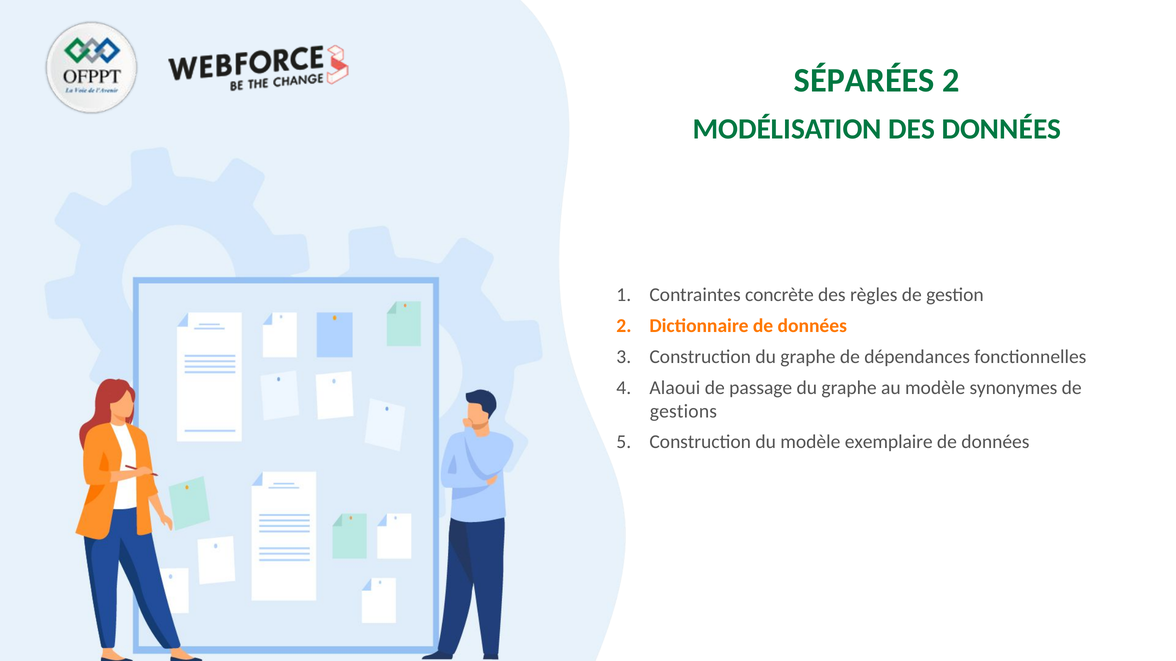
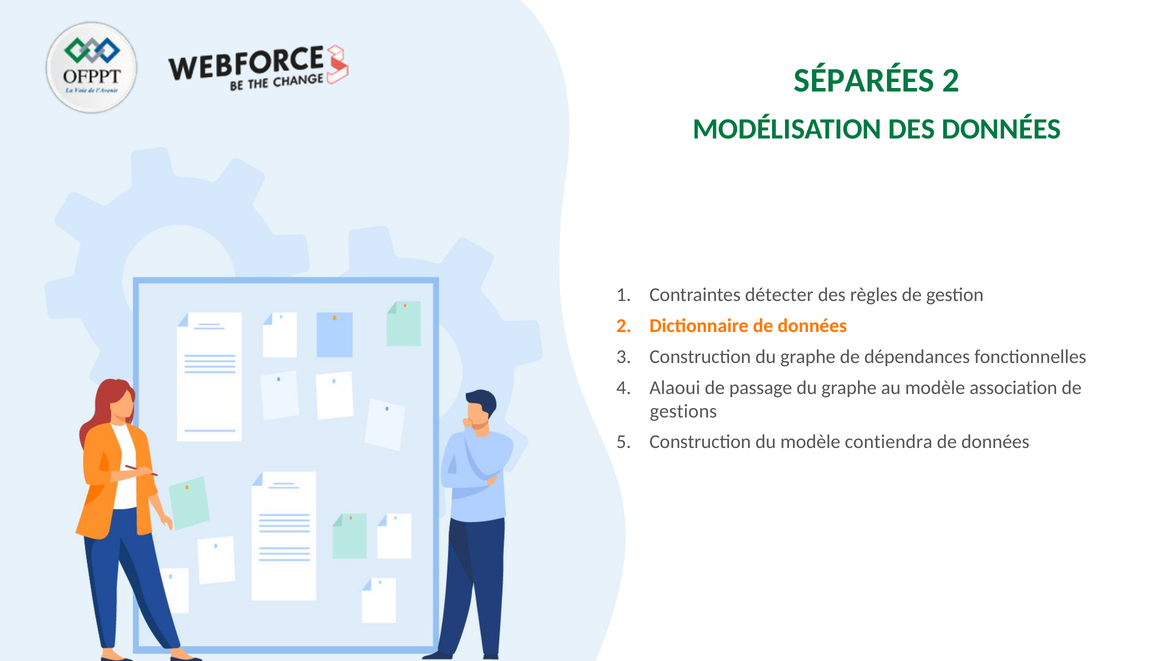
concrète: concrète -> détecter
synonymes: synonymes -> association
exemplaire: exemplaire -> contiendra
